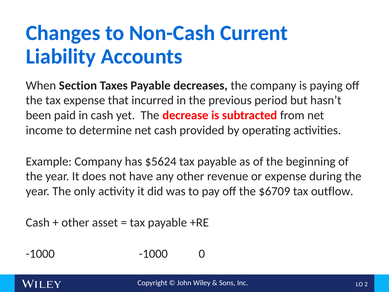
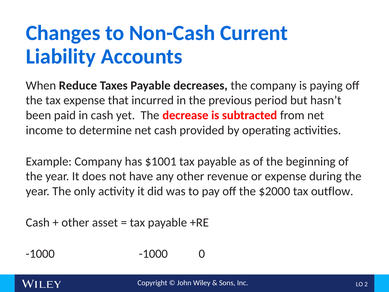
Section: Section -> Reduce
$5624: $5624 -> $1001
$6709: $6709 -> $2000
